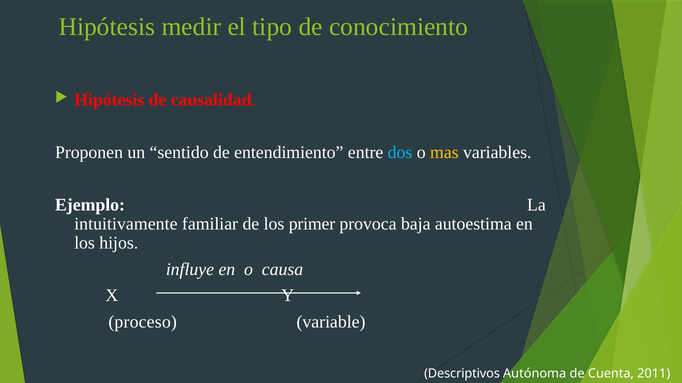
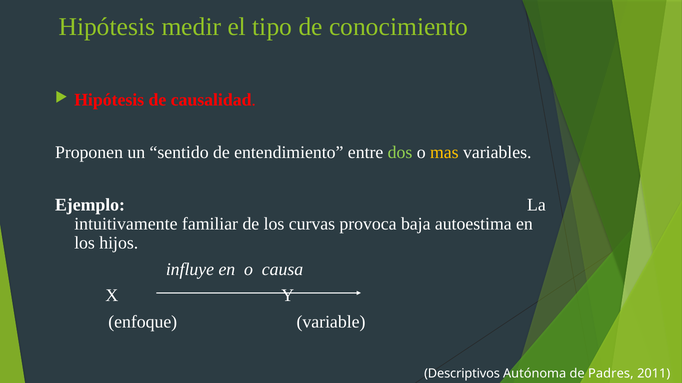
dos colour: light blue -> light green
primer: primer -> curvas
proceso: proceso -> enfoque
Cuenta: Cuenta -> Padres
